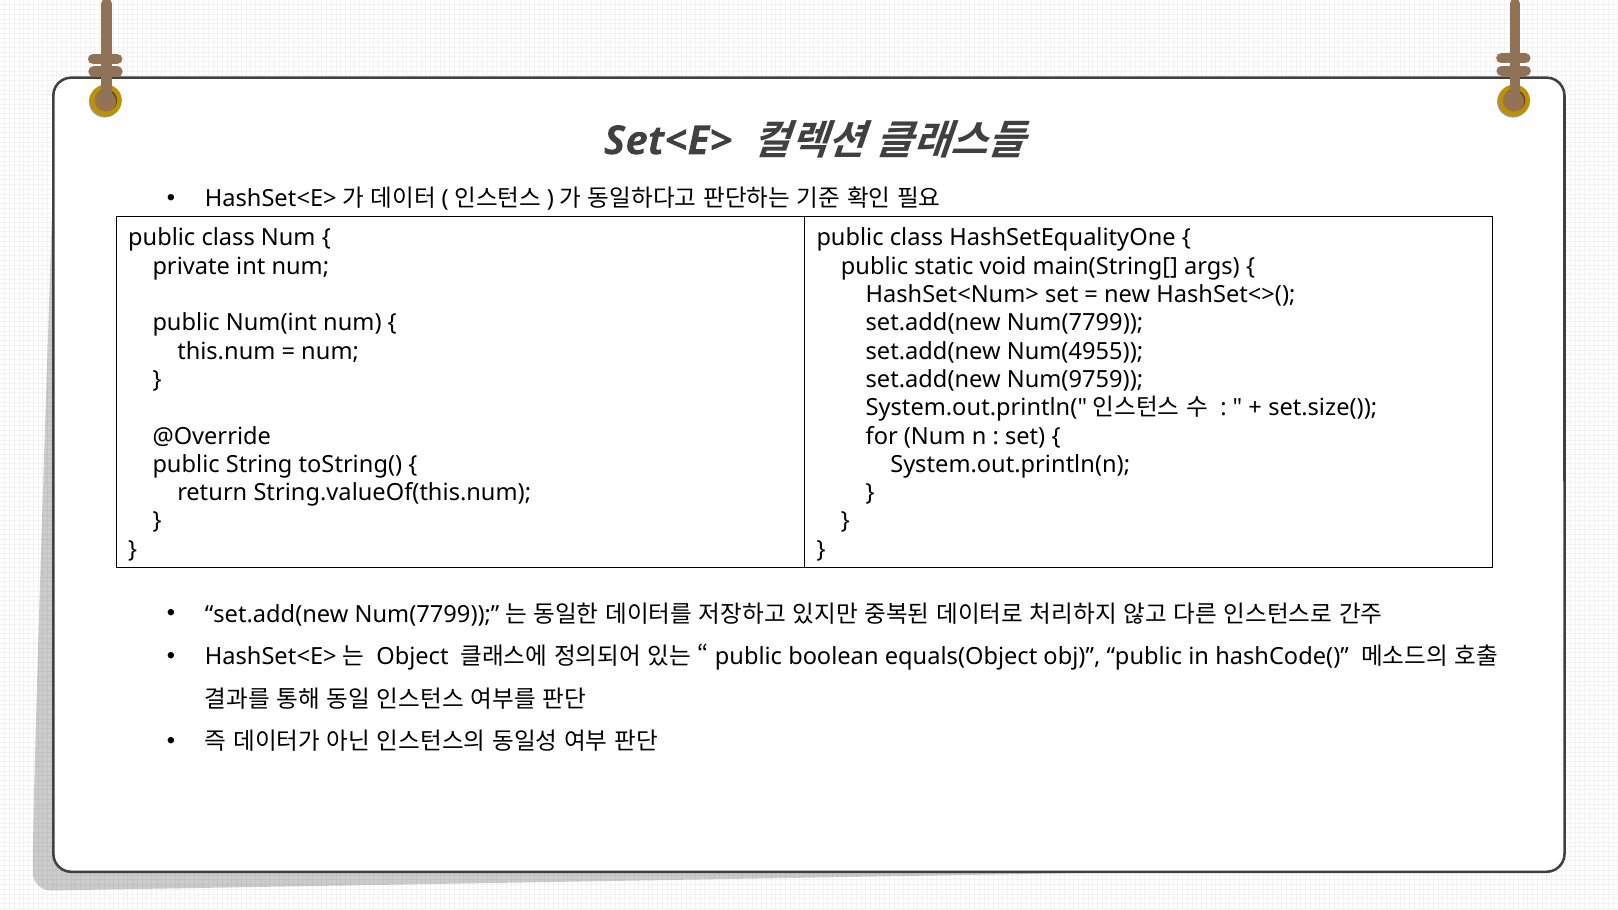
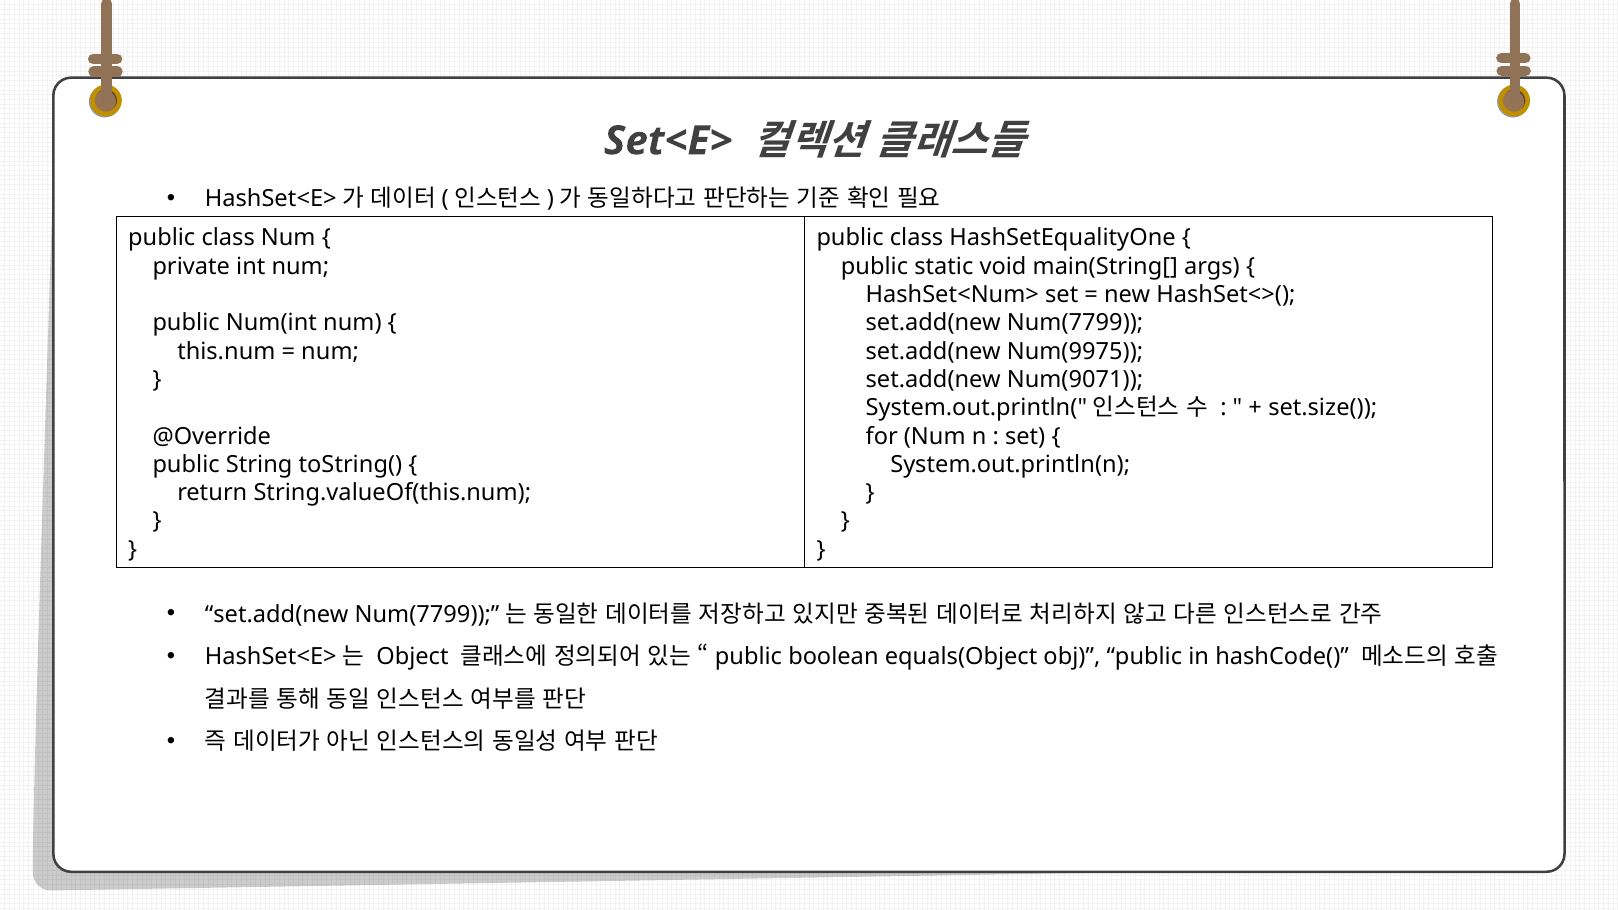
Num(4955: Num(4955 -> Num(9975
Num(9759: Num(9759 -> Num(9071
